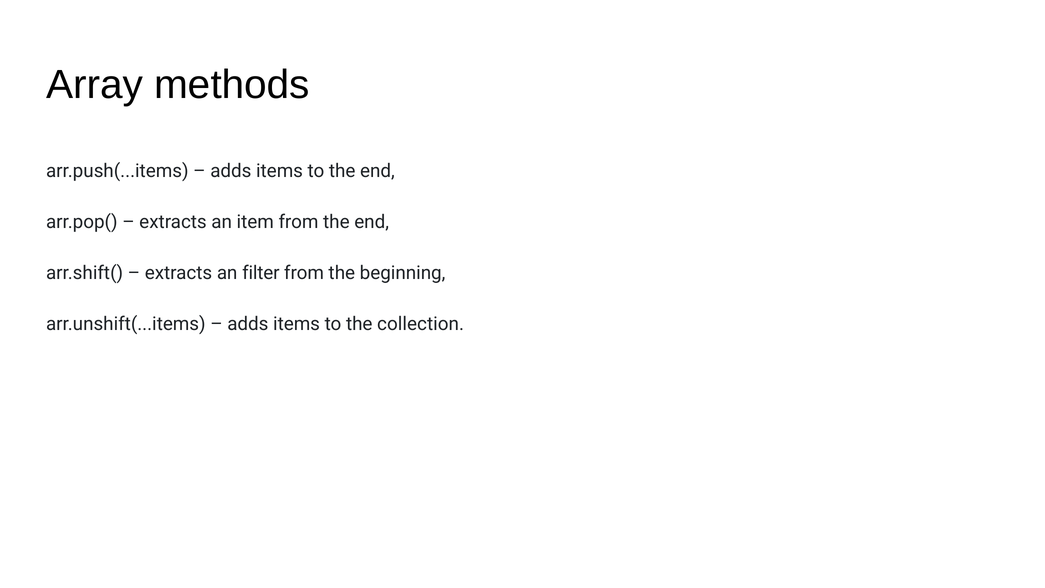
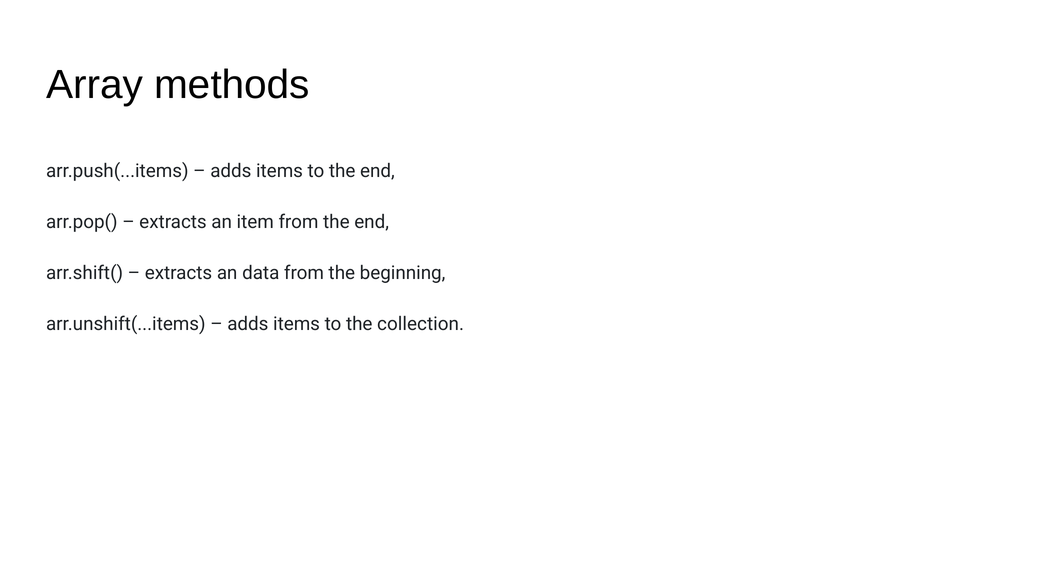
filter: filter -> data
